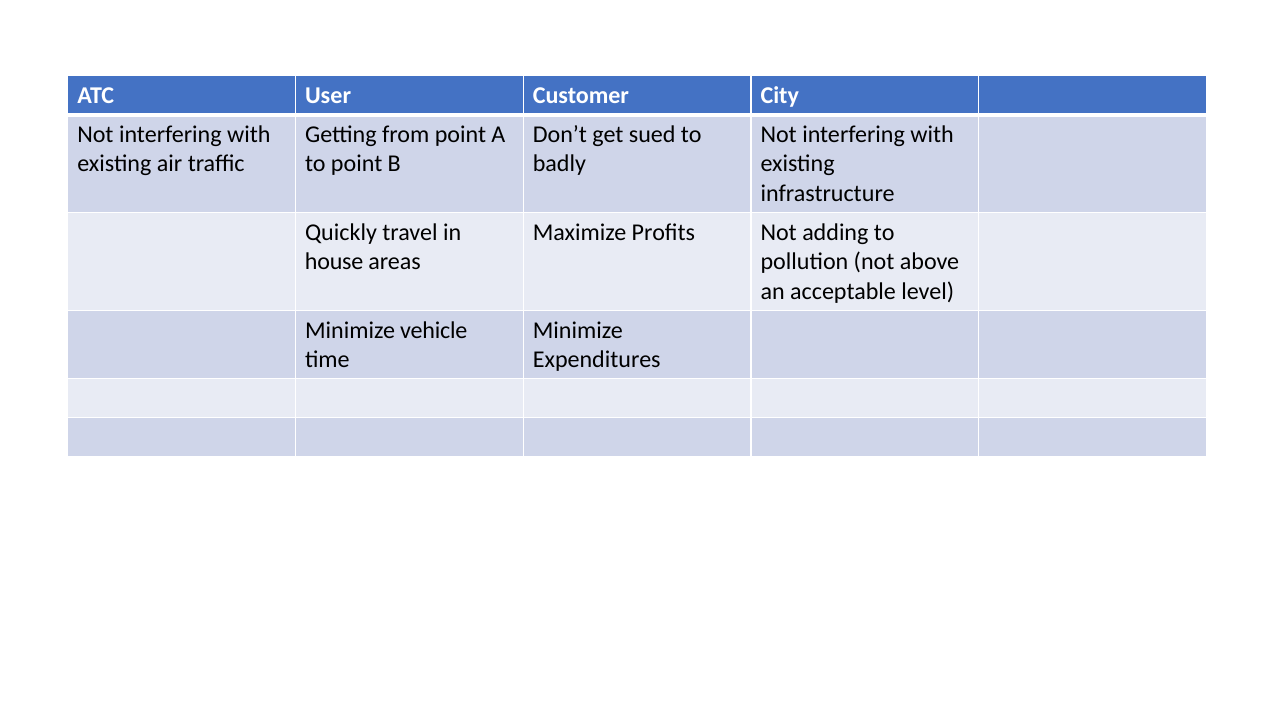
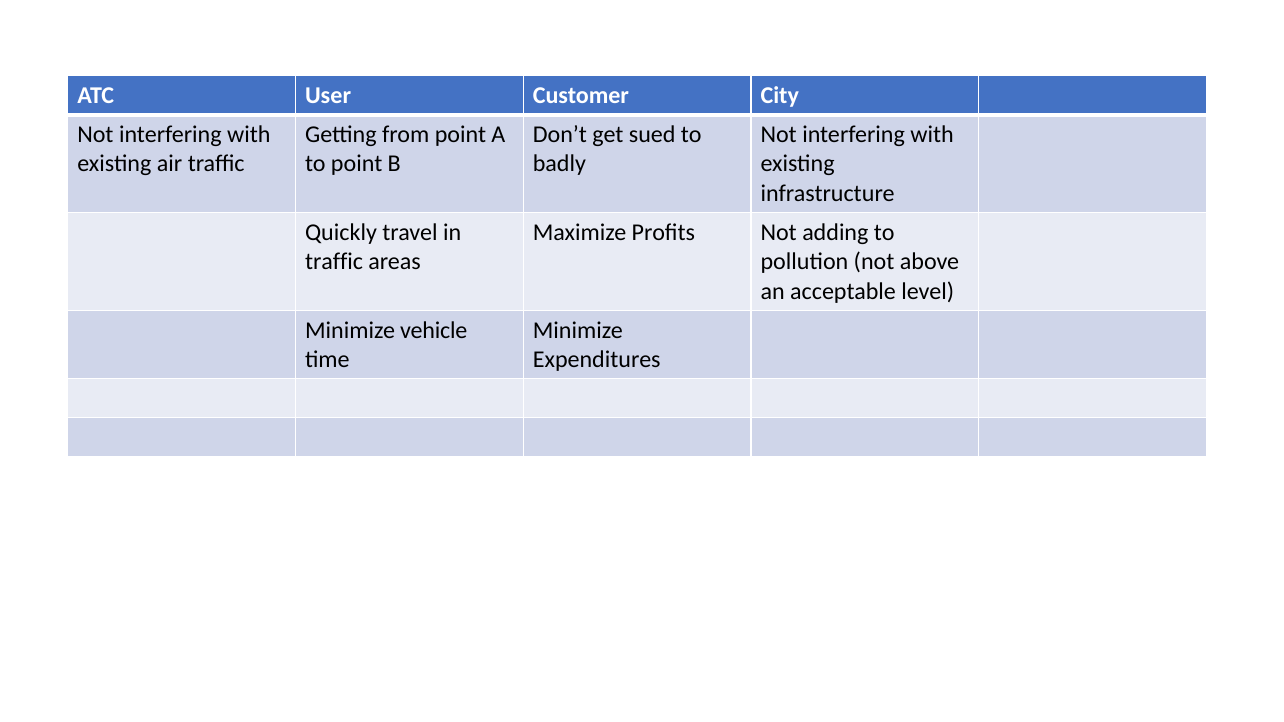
house at (334, 262): house -> traffic
